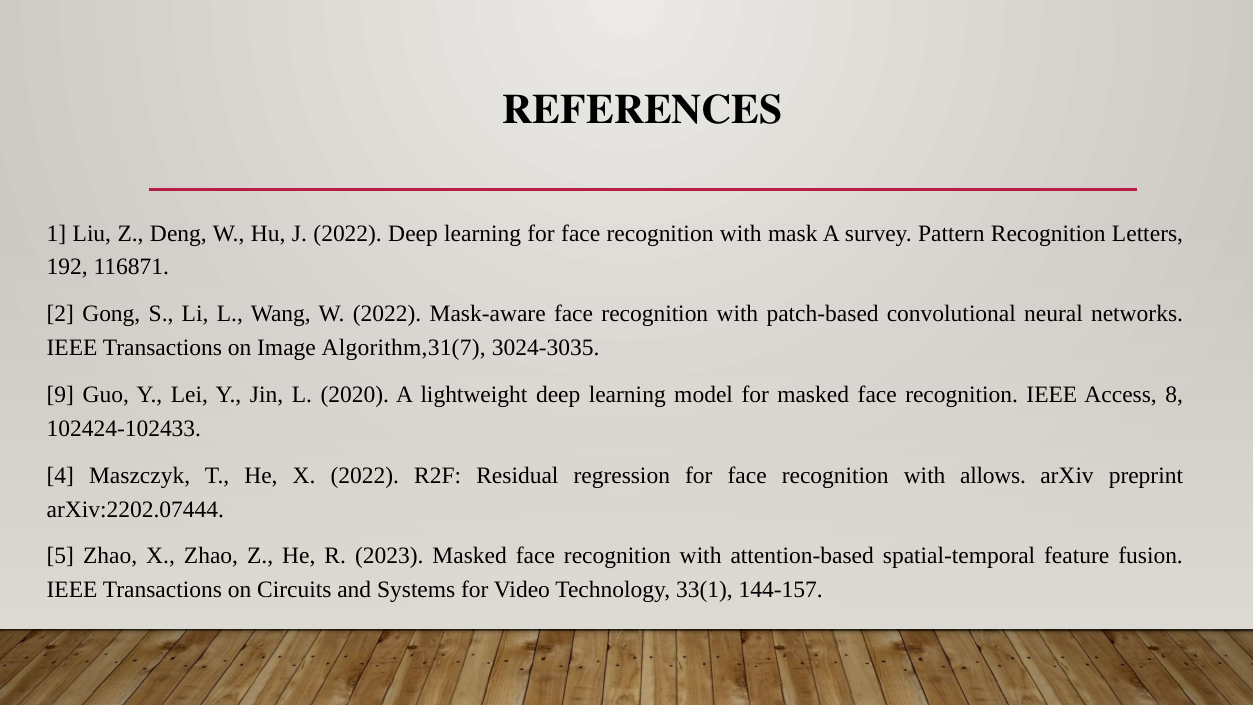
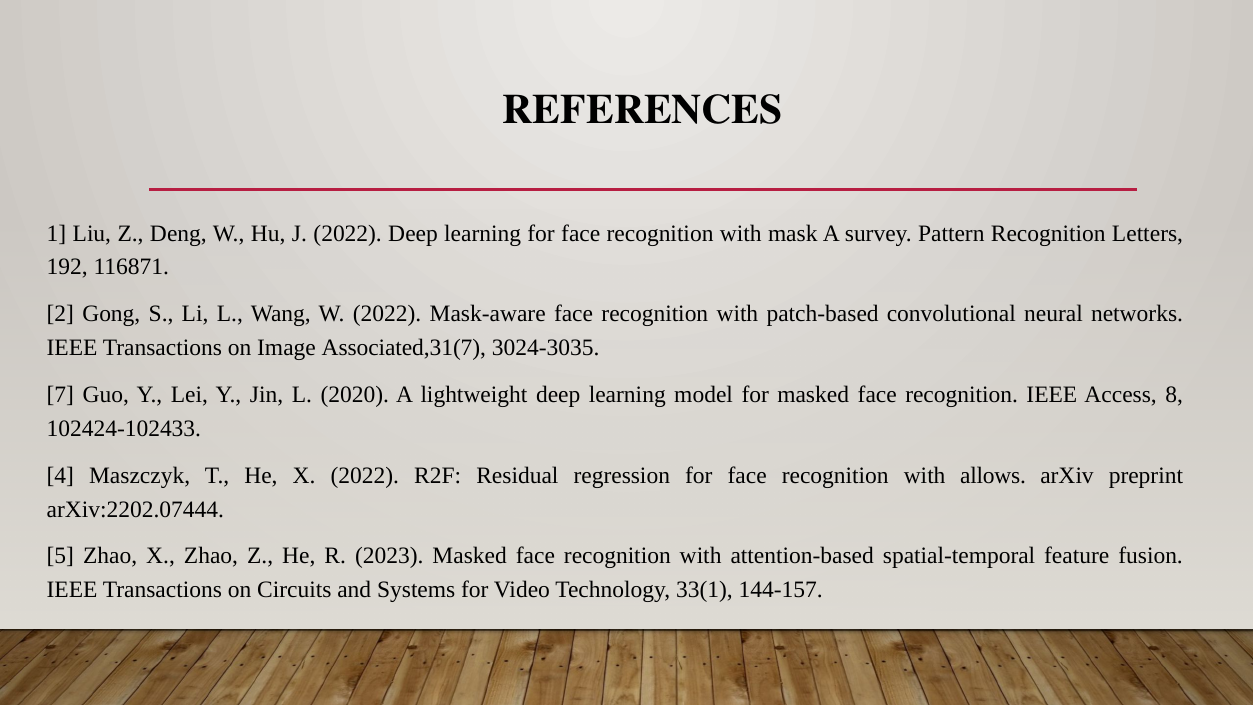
Algorithm,31(7: Algorithm,31(7 -> Associated,31(7
9: 9 -> 7
